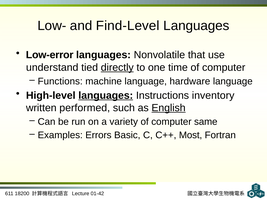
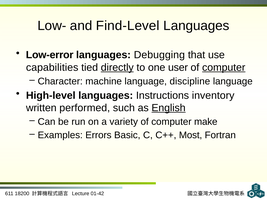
Nonvolatile: Nonvolatile -> Debugging
understand: understand -> capabilities
time: time -> user
computer at (224, 67) underline: none -> present
Functions: Functions -> Character
hardware: hardware -> discipline
languages at (106, 96) underline: present -> none
same: same -> make
